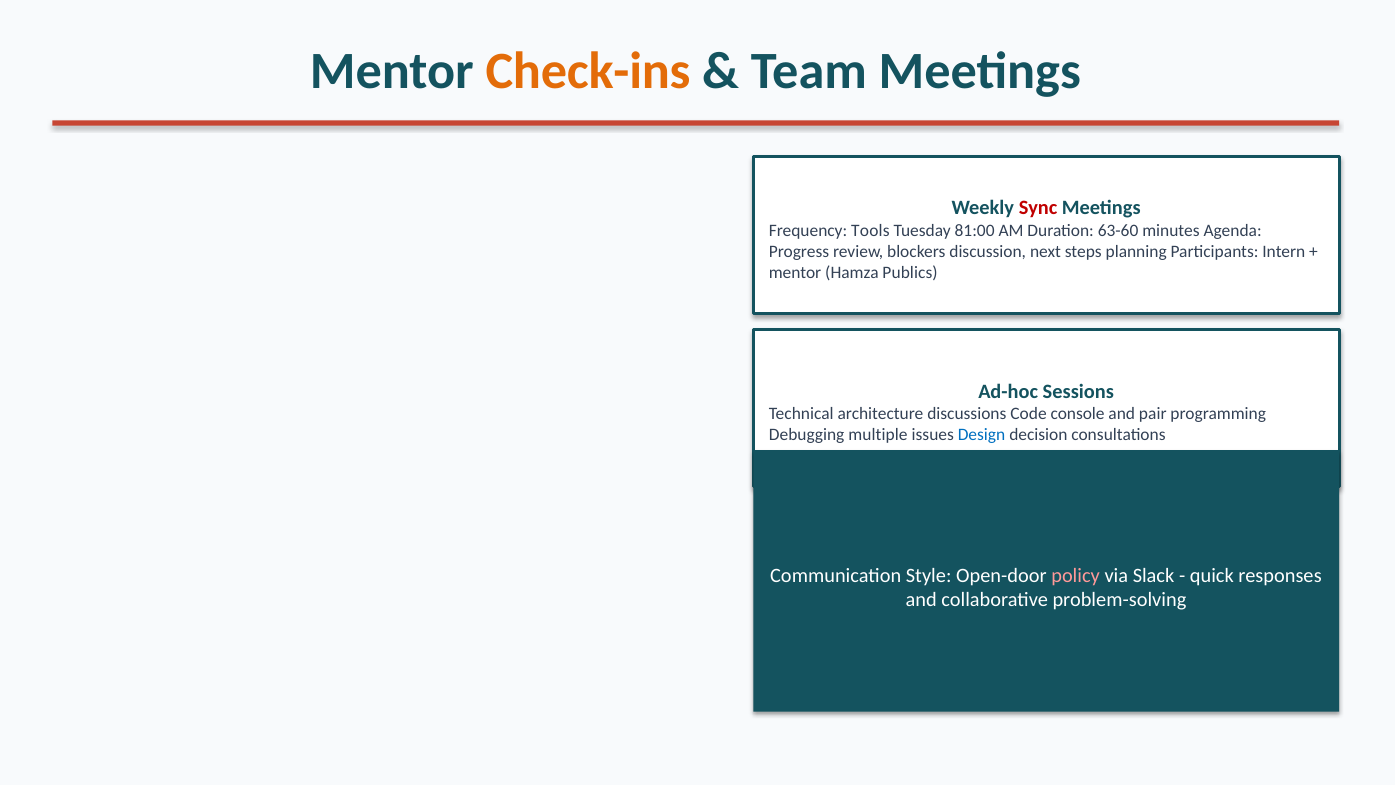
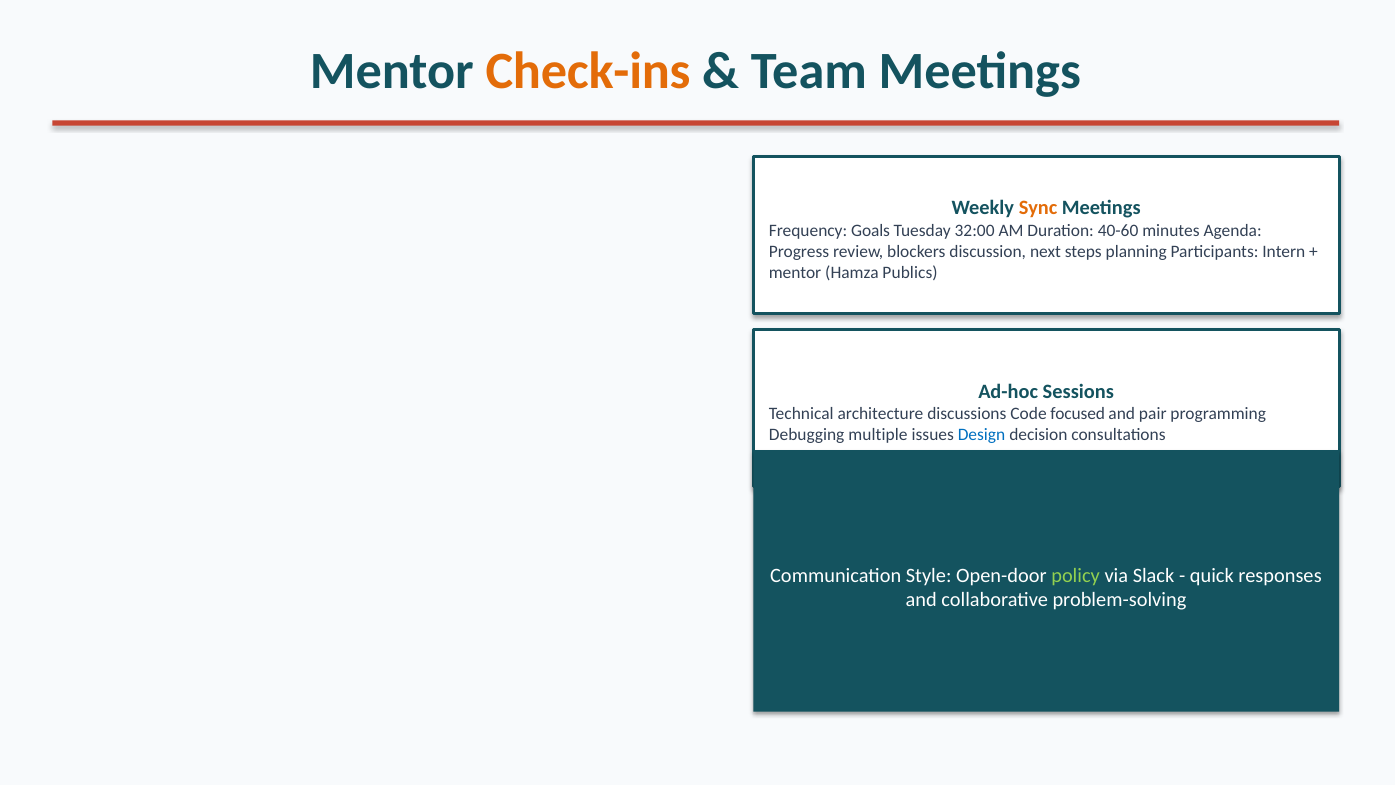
Sync colour: red -> orange
Tools: Tools -> Goals
81:00: 81:00 -> 32:00
63-60: 63-60 -> 40-60
console: console -> focused
policy colour: pink -> light green
